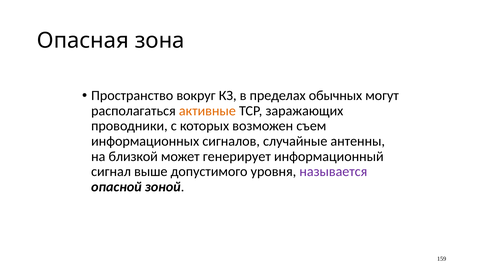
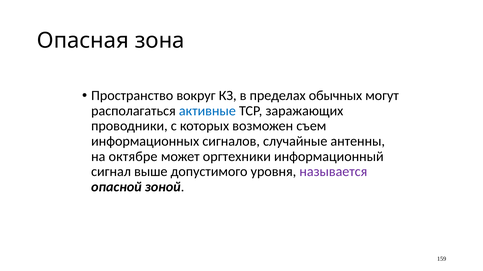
активные colour: orange -> blue
близкой: близкой -> октябре
генерирует: генерирует -> оргтехники
